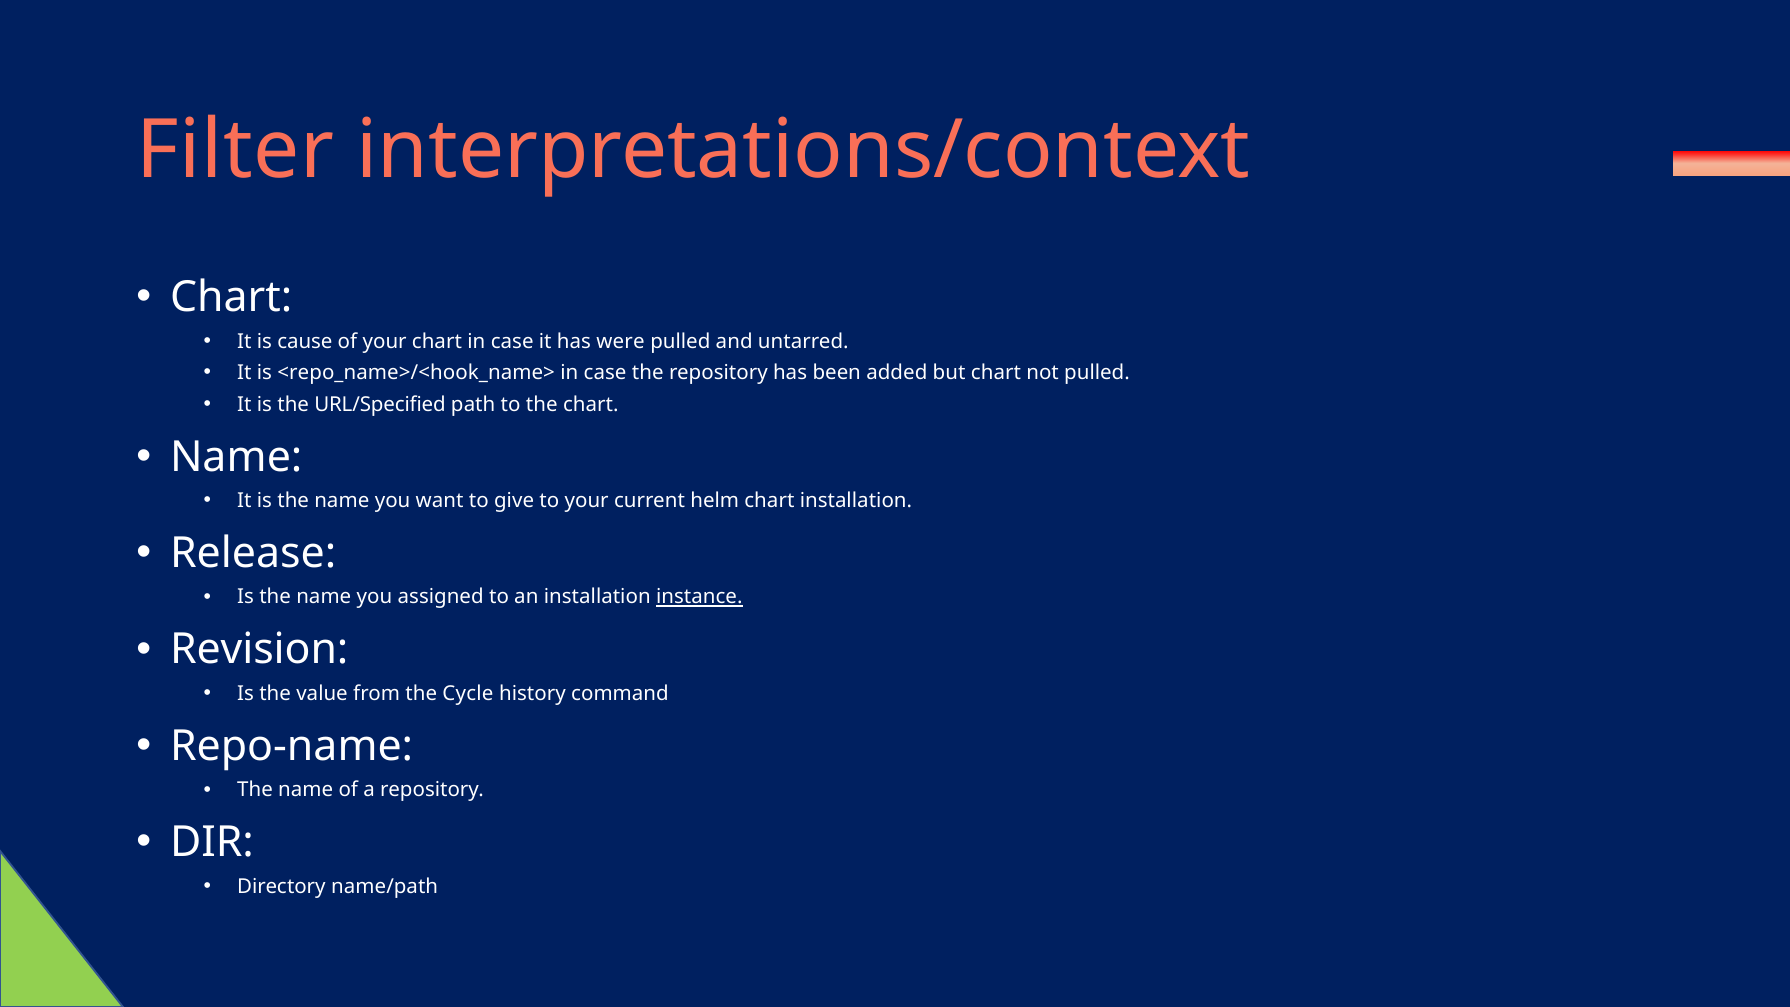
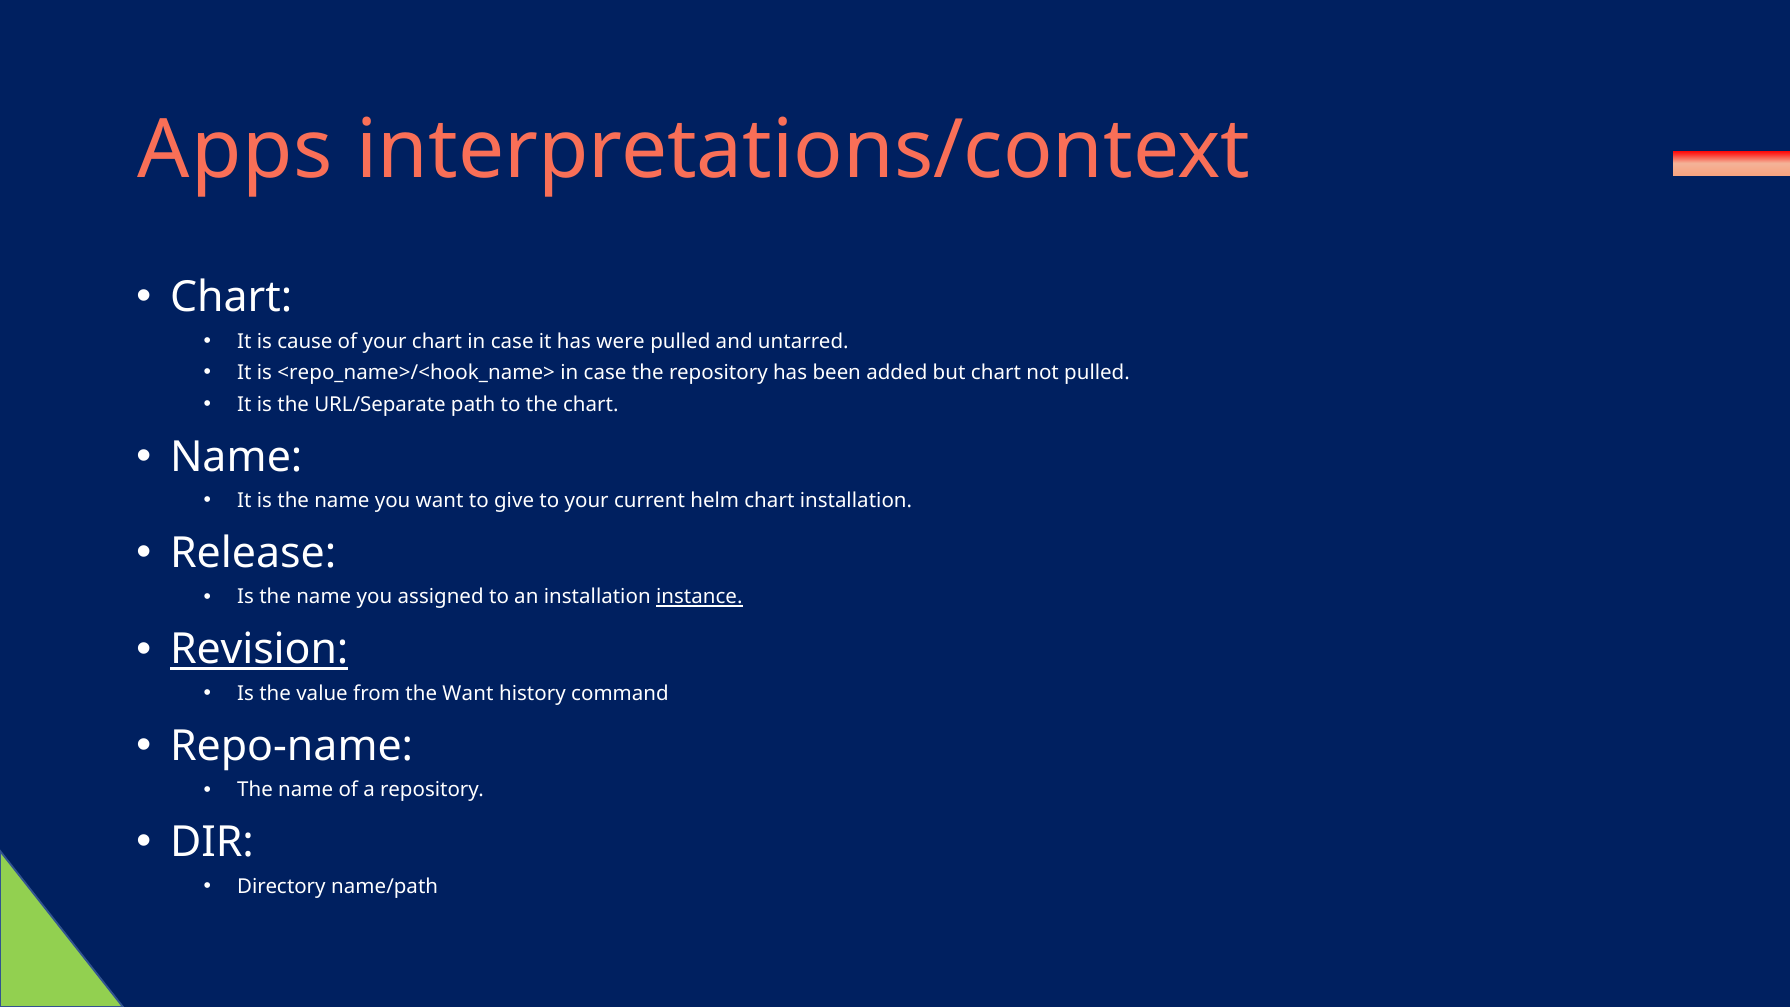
Filter: Filter -> Apps
URL/Specified: URL/Specified -> URL/Separate
Revision underline: none -> present
the Cycle: Cycle -> Want
